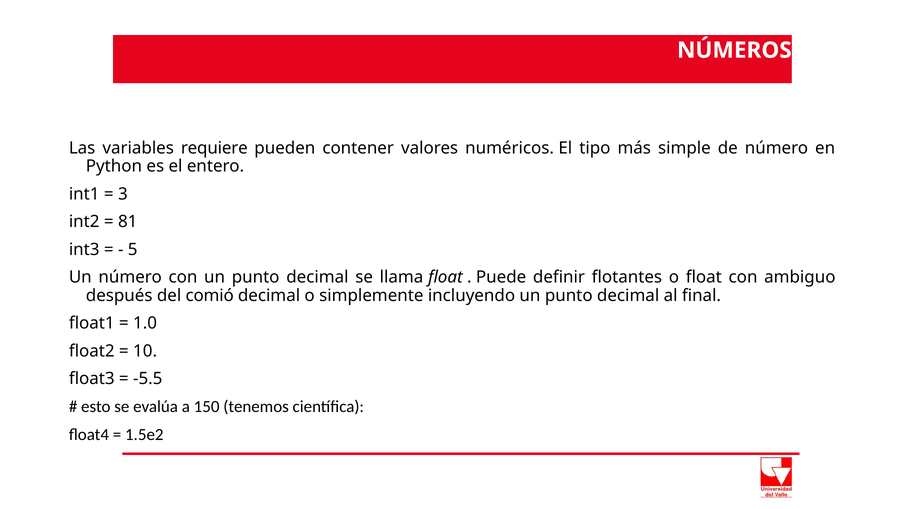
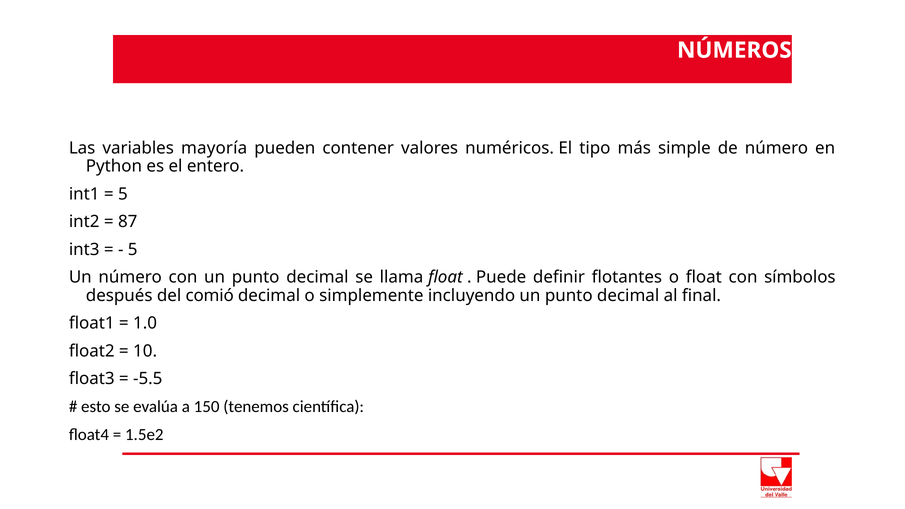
requiere: requiere -> mayoría
3 at (123, 194): 3 -> 5
81: 81 -> 87
ambiguo: ambiguo -> símbolos
